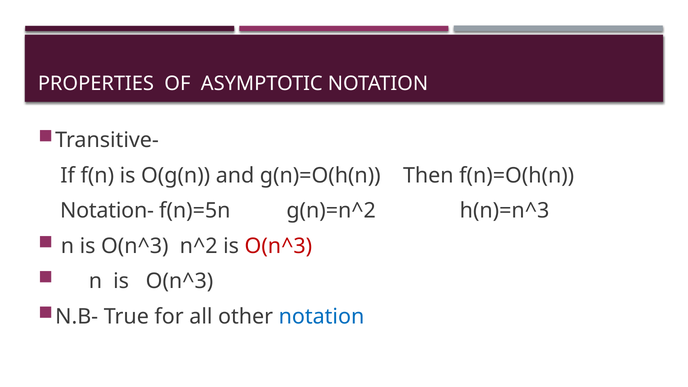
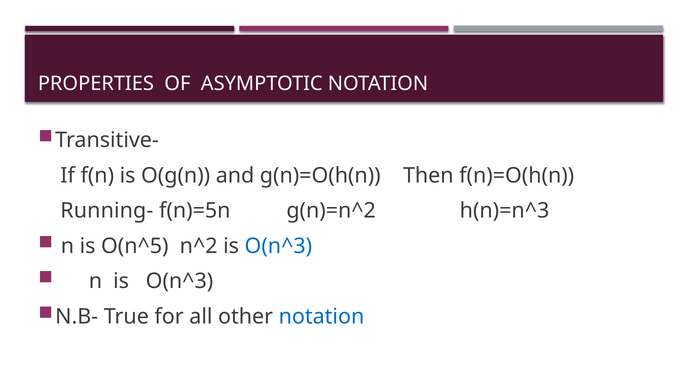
Notation-: Notation- -> Running-
O(n^3 at (135, 246): O(n^3 -> O(n^5
O(n^3 at (278, 246) colour: red -> blue
